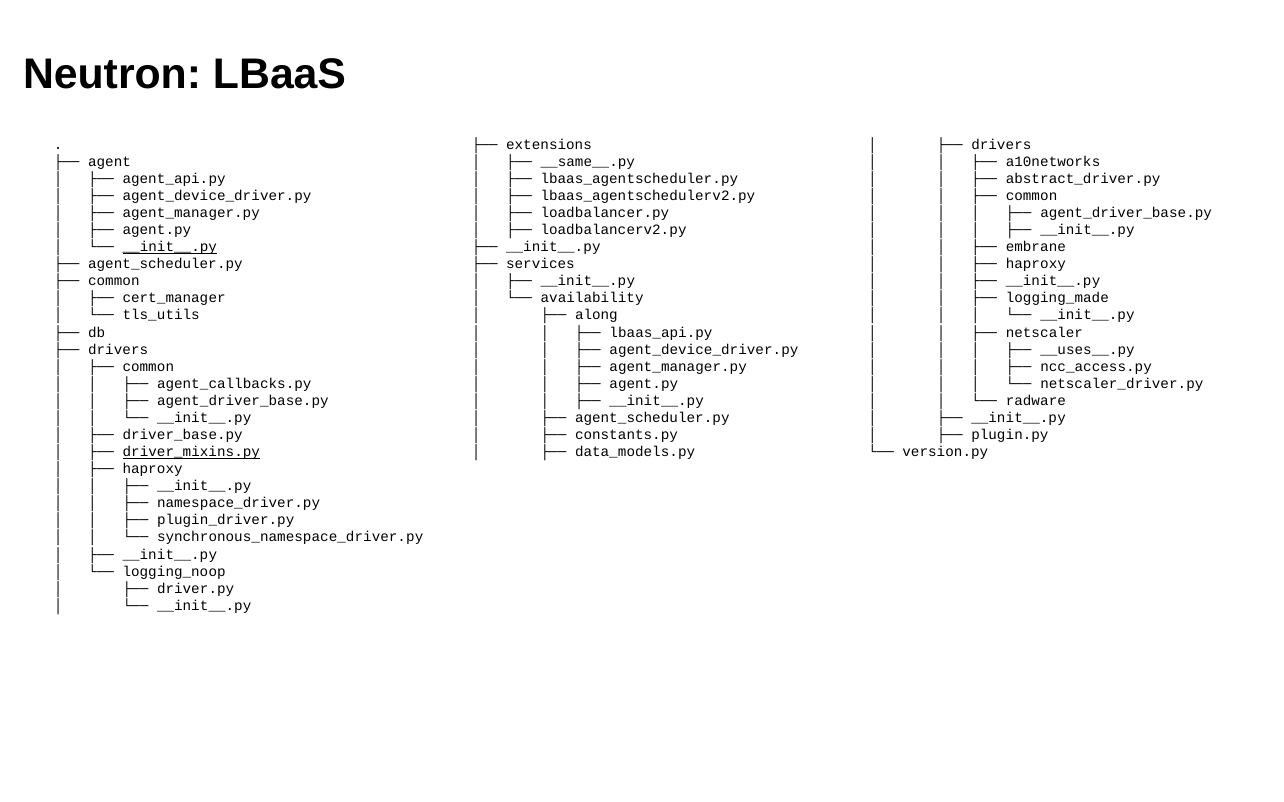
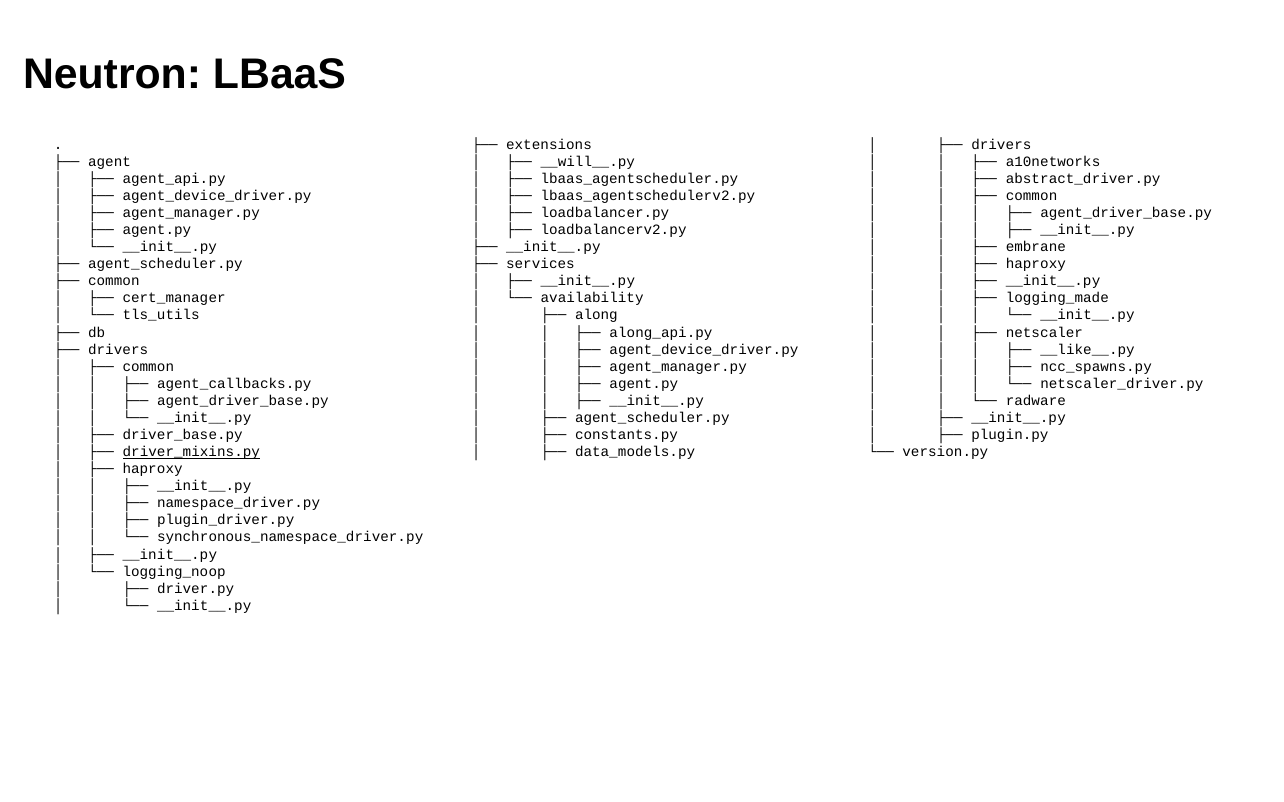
__same__.py: __same__.py -> __will__.py
__init__.py at (170, 247) underline: present -> none
lbaas_api.py: lbaas_api.py -> along_api.py
__uses__.py: __uses__.py -> __like__.py
ncc_access.py: ncc_access.py -> ncc_spawns.py
